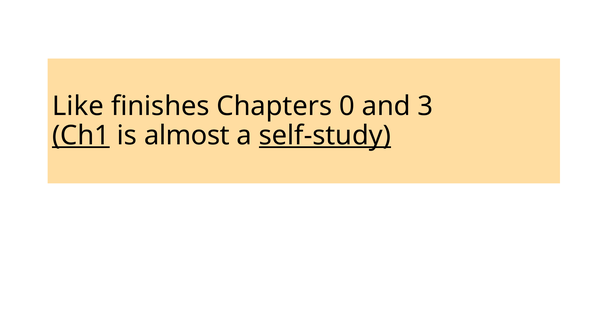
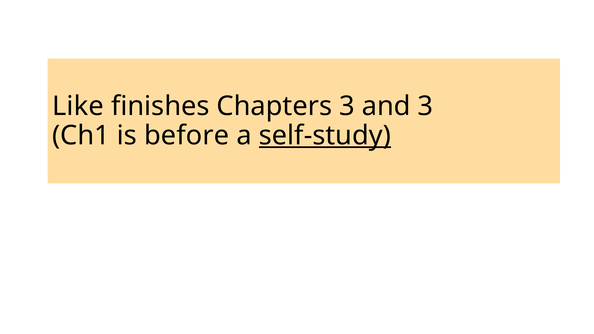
Chapters 0: 0 -> 3
Ch1 underline: present -> none
almost: almost -> before
